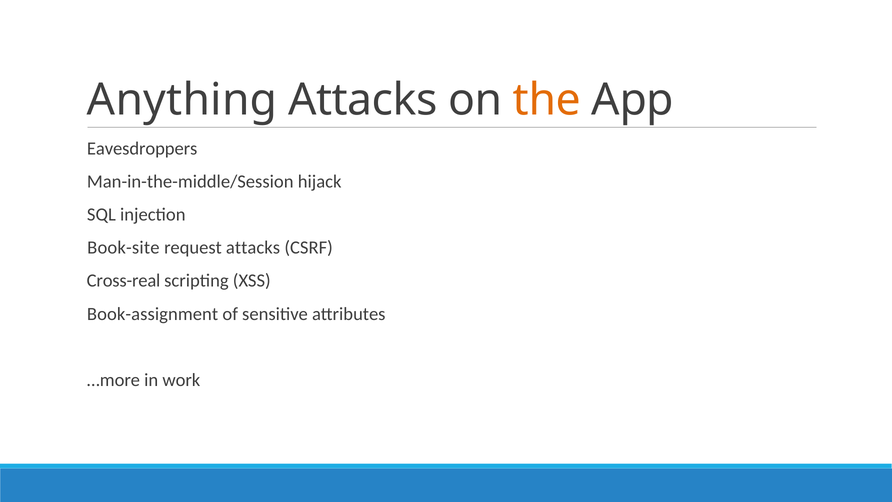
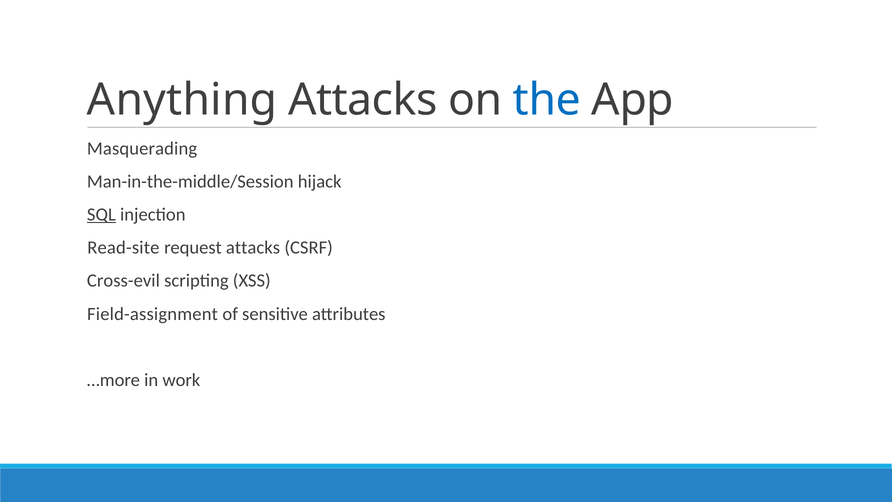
the colour: orange -> blue
Eavesdroppers: Eavesdroppers -> Masquerading
SQL underline: none -> present
Book-site: Book-site -> Read-site
Cross-real: Cross-real -> Cross-evil
Book-assignment: Book-assignment -> Field-assignment
